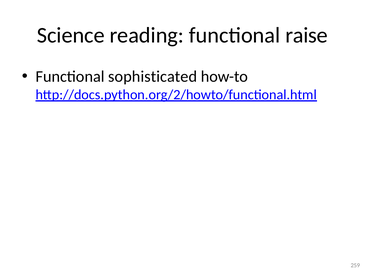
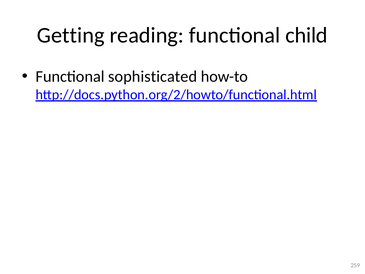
Science: Science -> Getting
raise: raise -> child
